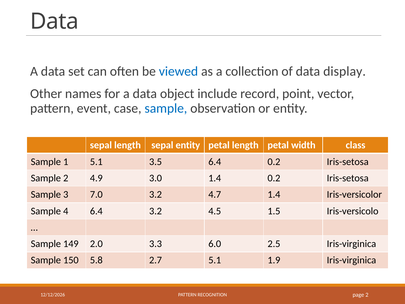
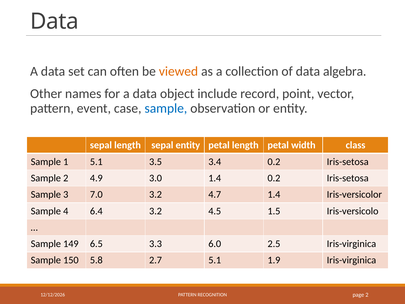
viewed colour: blue -> orange
display: display -> algebra
3.5 6.4: 6.4 -> 3.4
2.0: 2.0 -> 6.5
